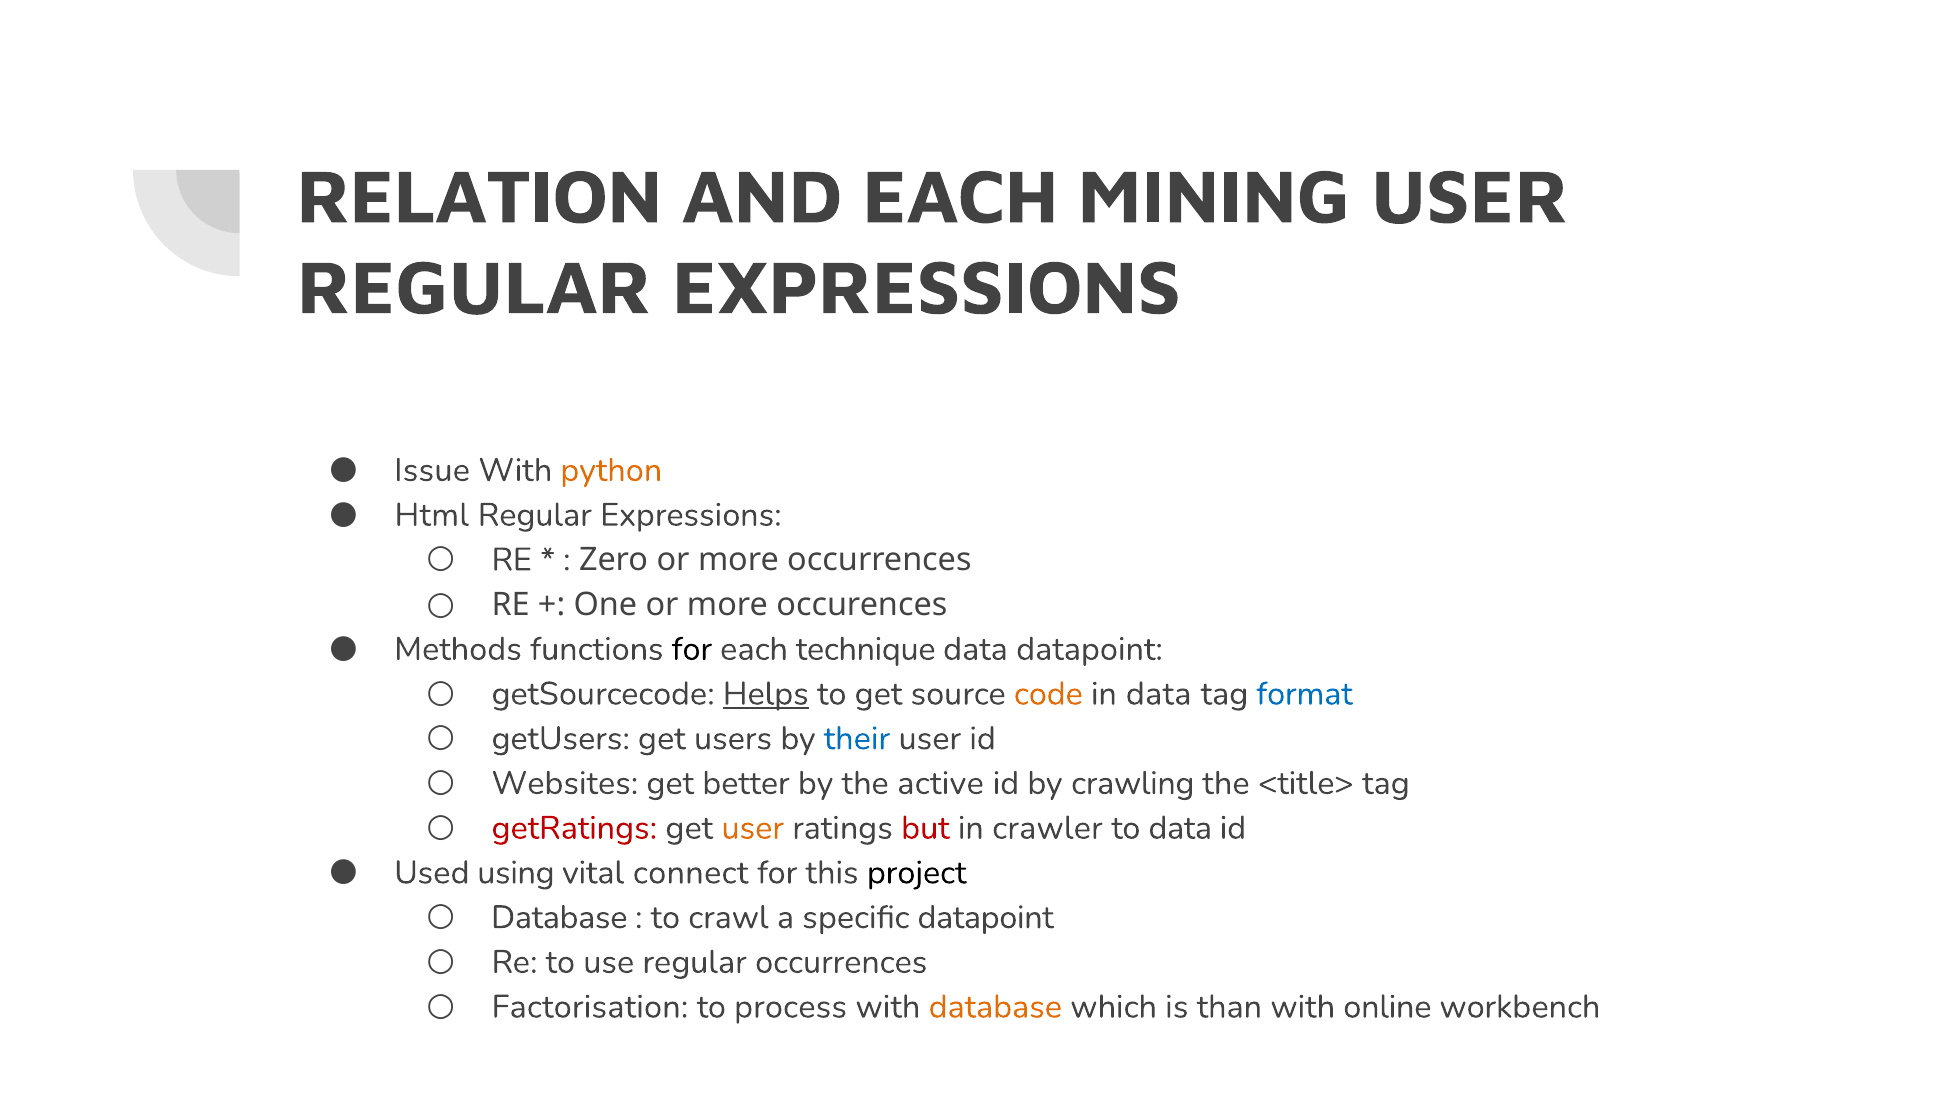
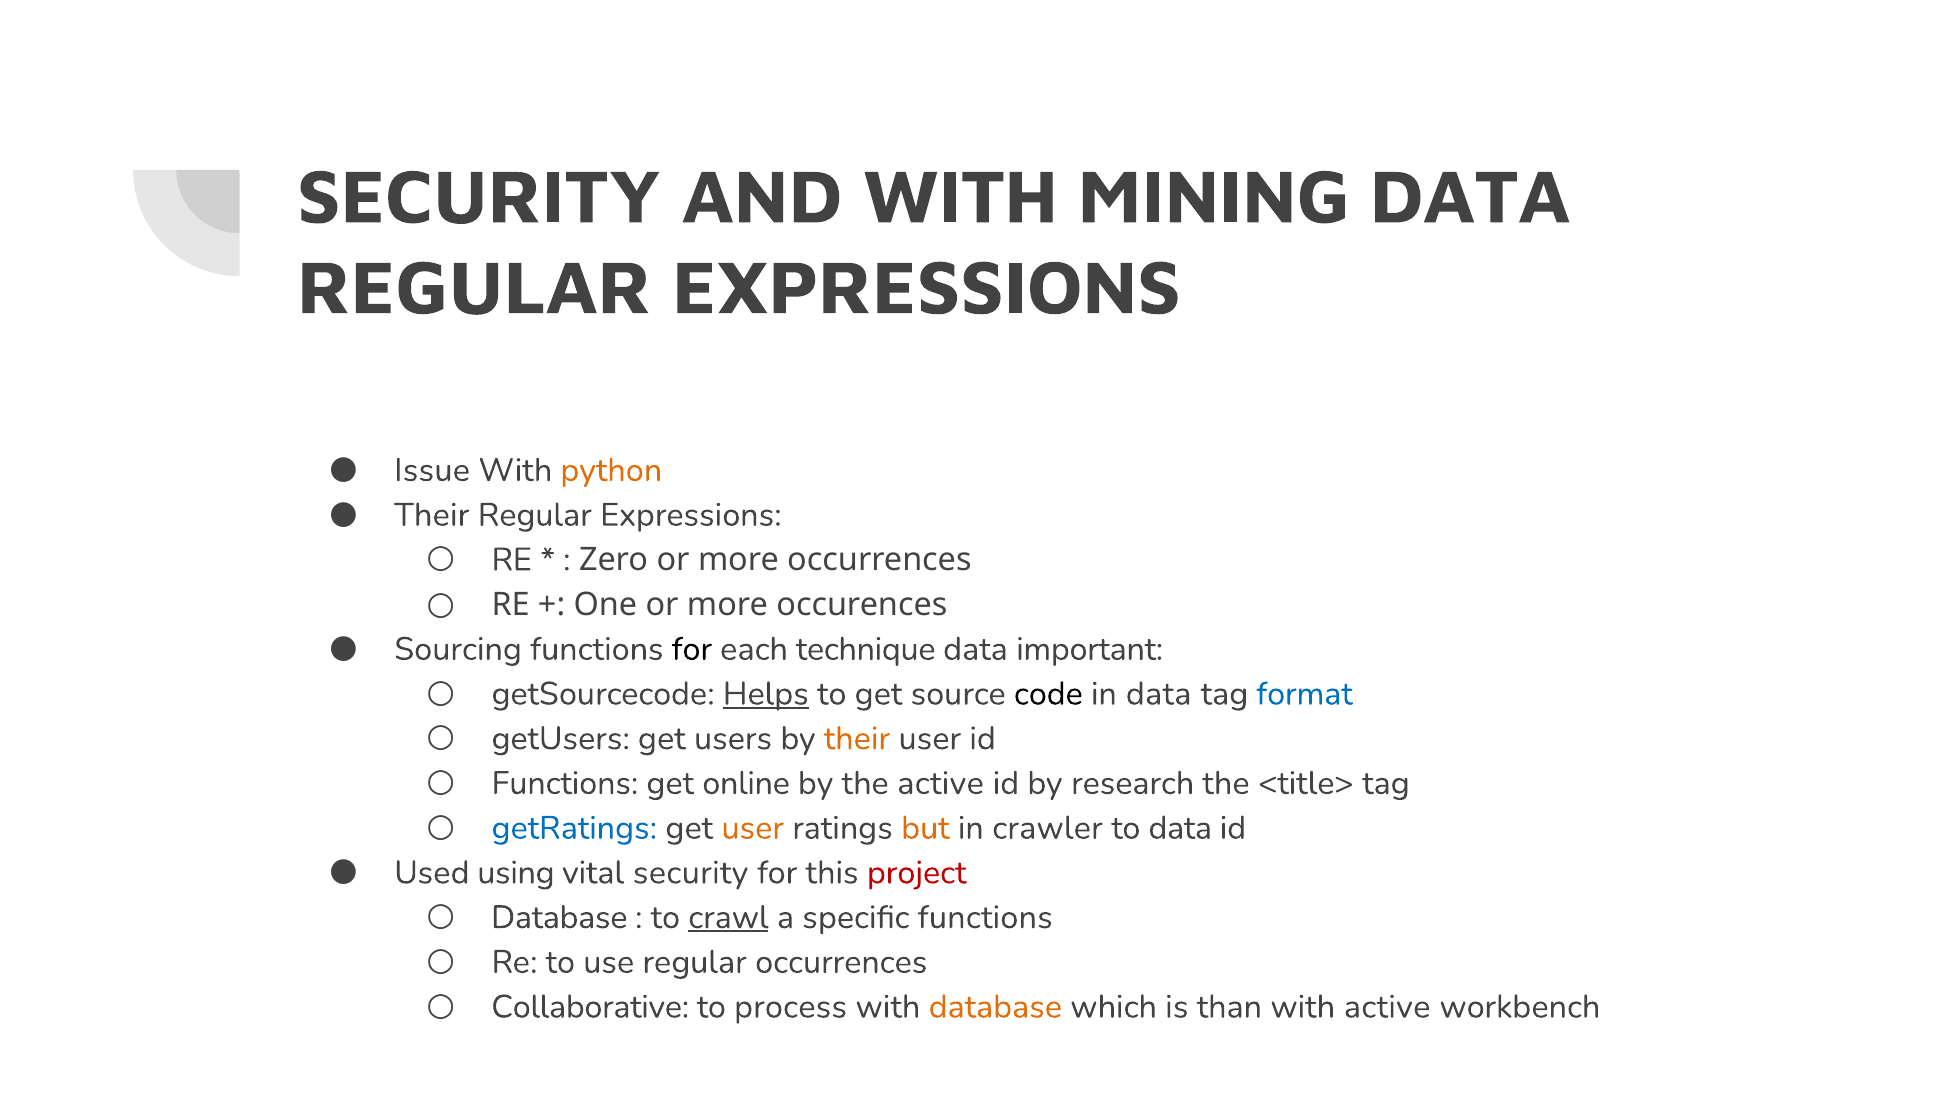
RELATION at (479, 198): RELATION -> SECURITY
AND EACH: EACH -> WITH
MINING USER: USER -> DATA
Html at (432, 515): Html -> Their
Methods: Methods -> Sourcing
data datapoint: datapoint -> important
code colour: orange -> black
their at (857, 739) colour: blue -> orange
Websites at (565, 784): Websites -> Functions
better: better -> online
crawling: crawling -> research
getRatings colour: red -> blue
but colour: red -> orange
vital connect: connect -> security
project colour: black -> red
crawl underline: none -> present
specific datapoint: datapoint -> functions
Factorisation: Factorisation -> Collaborative
with online: online -> active
